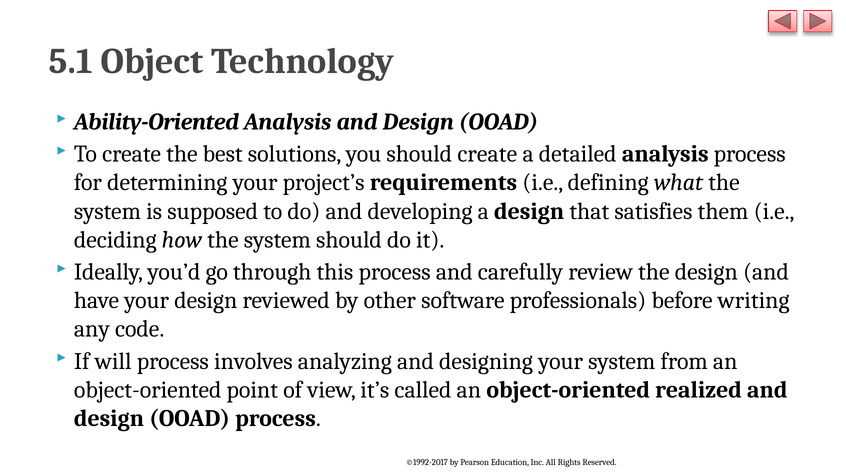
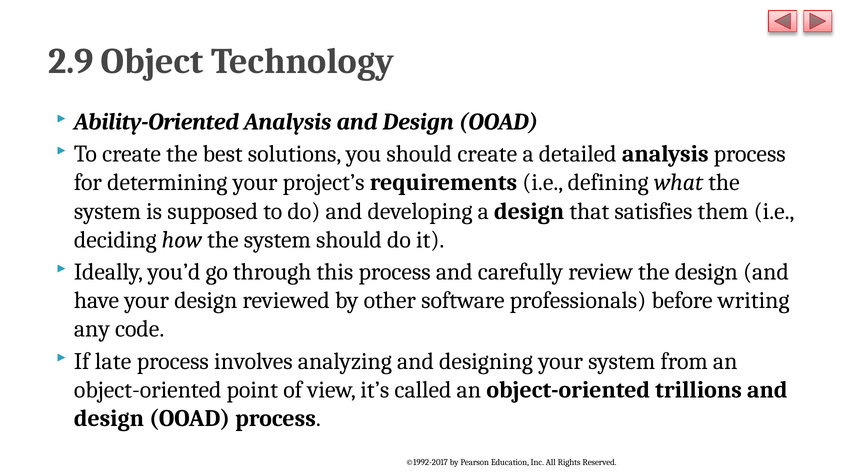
5.1: 5.1 -> 2.9
will: will -> late
realized: realized -> trillions
